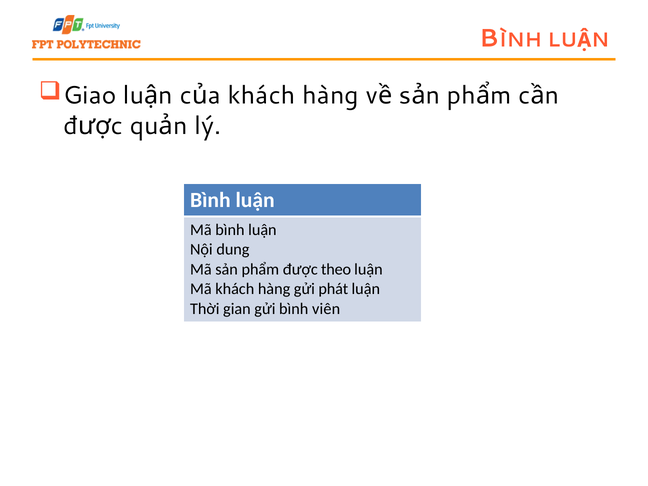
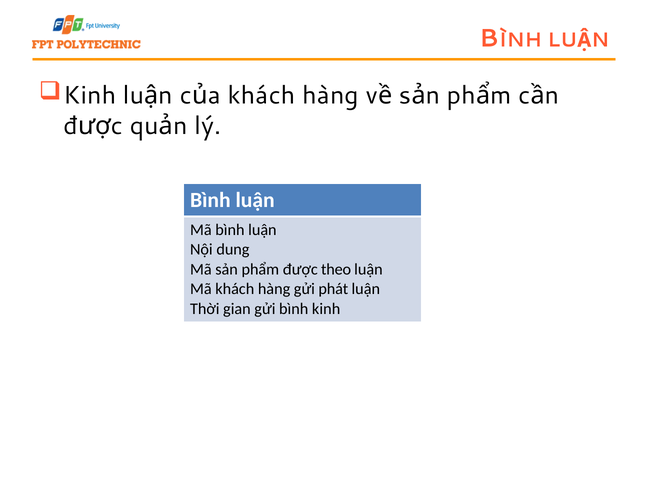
Giao at (90, 96): Giao -> Kinh
bình viên: viên -> kinh
